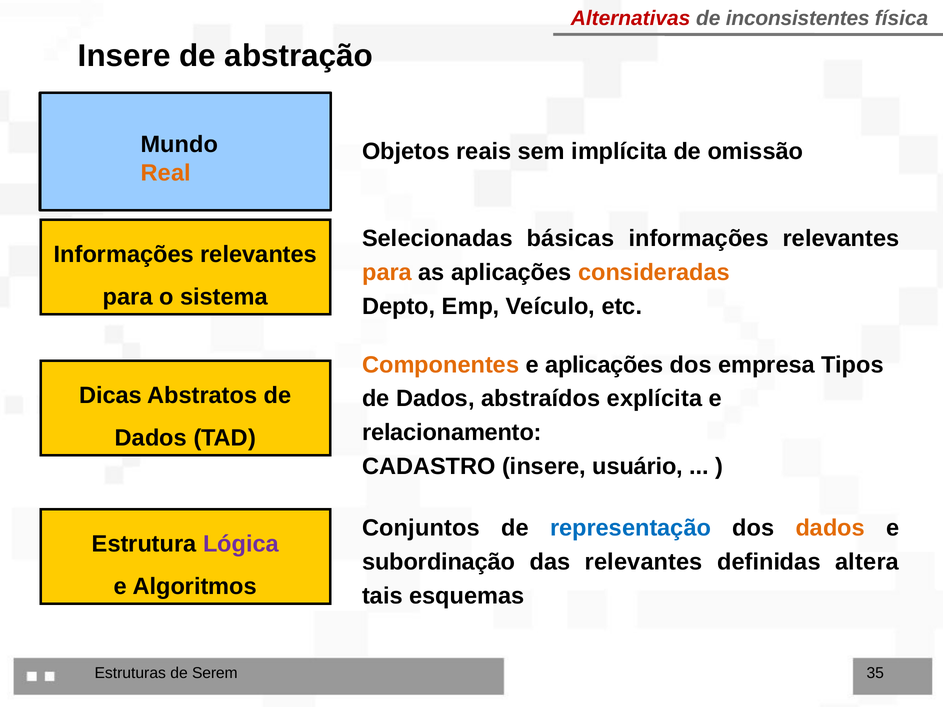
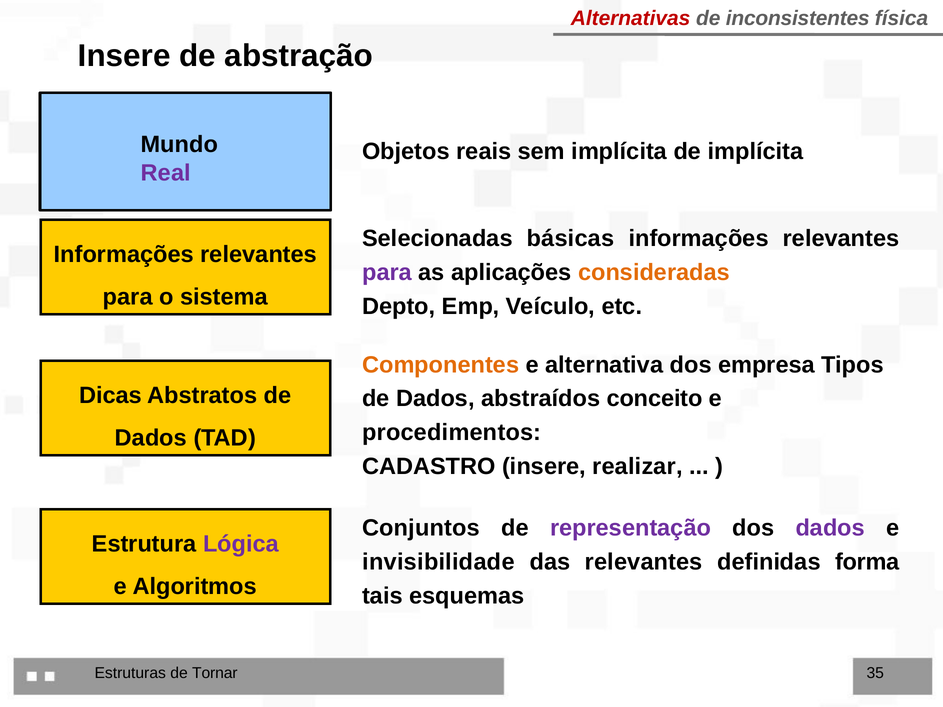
de omissão: omissão -> implícita
Real colour: orange -> purple
para at (387, 273) colour: orange -> purple
e aplicações: aplicações -> alternativa
explícita: explícita -> conceito
relacionamento: relacionamento -> procedimentos
usuário: usuário -> realizar
representação colour: blue -> purple
dados at (830, 528) colour: orange -> purple
subordinação: subordinação -> invisibilidade
altera: altera -> forma
Serem: Serem -> Tornar
